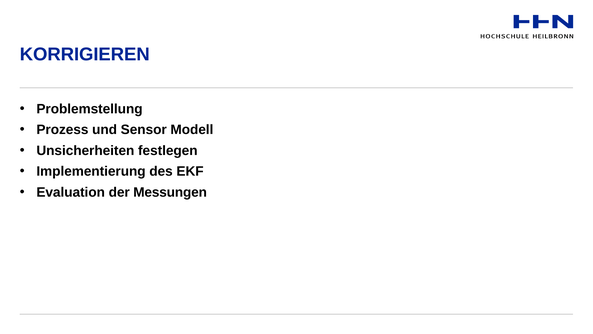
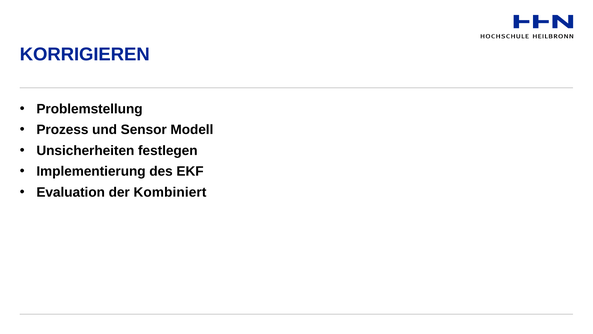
Messungen: Messungen -> Kombiniert
